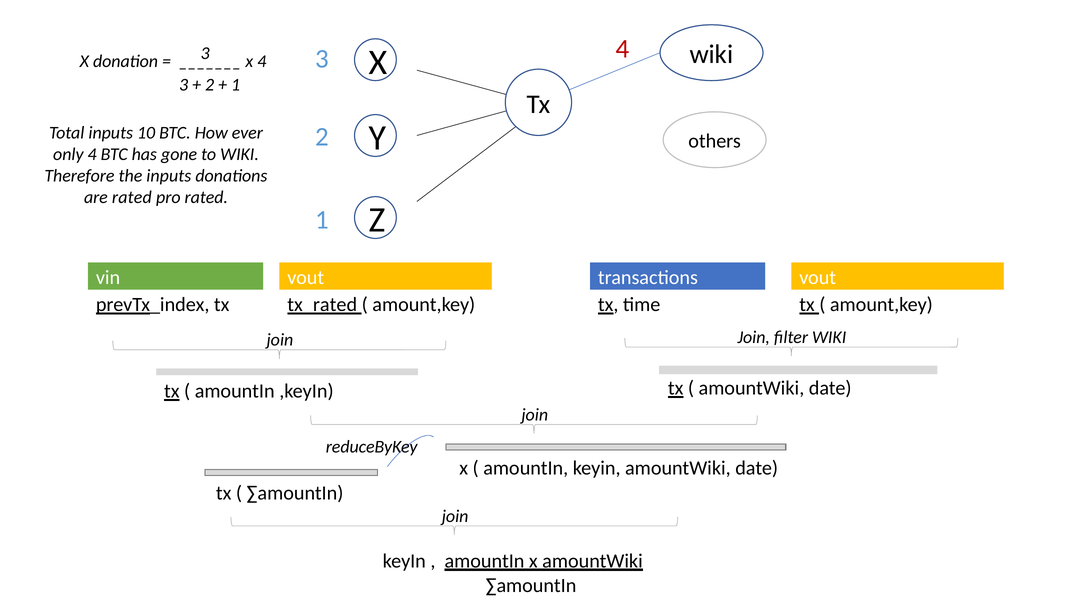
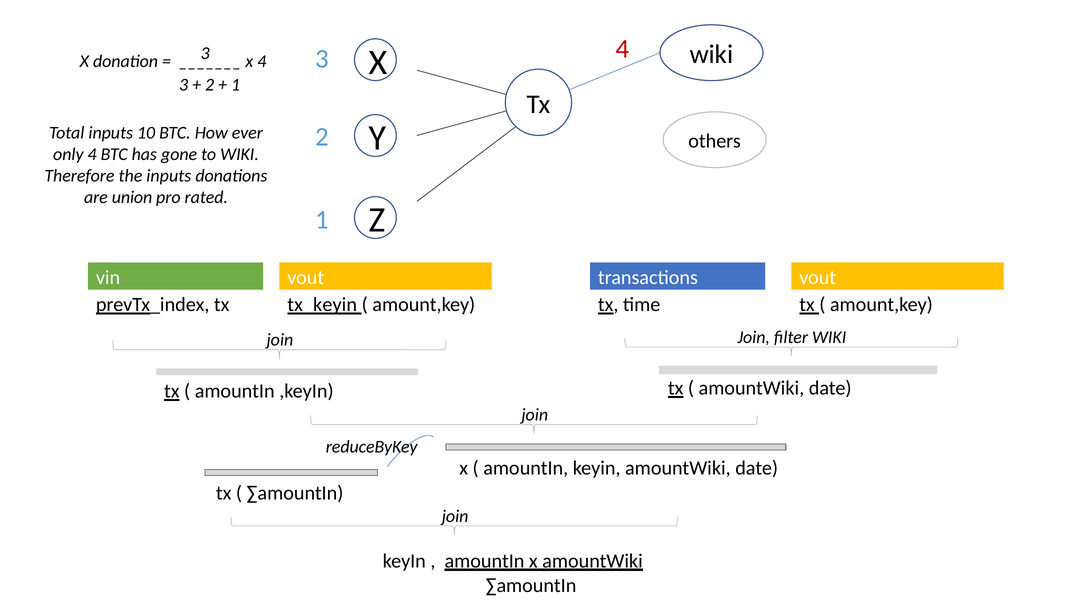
are rated: rated -> union
tx_rated: tx_rated -> tx_keyin
